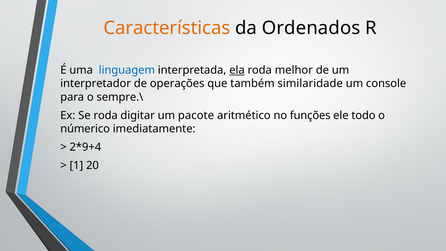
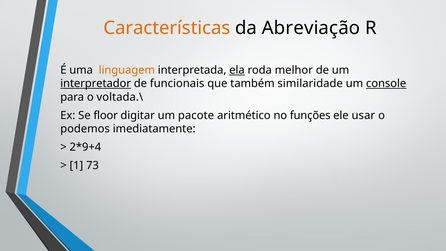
Ordenados: Ordenados -> Abreviação
linguagem colour: blue -> orange
interpretador underline: none -> present
operações: operações -> funcionais
console underline: none -> present
sempre.\: sempre.\ -> voltada.\
Se roda: roda -> floor
todo: todo -> usar
númerico: númerico -> podemos
20: 20 -> 73
